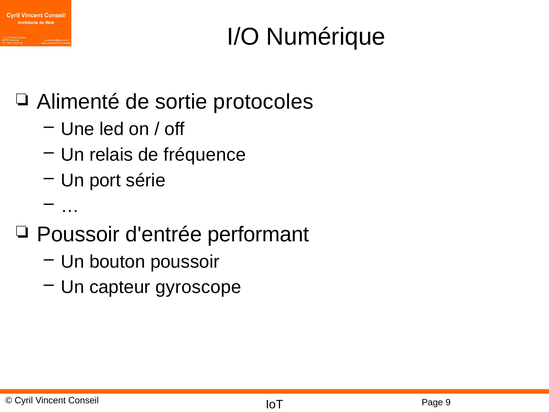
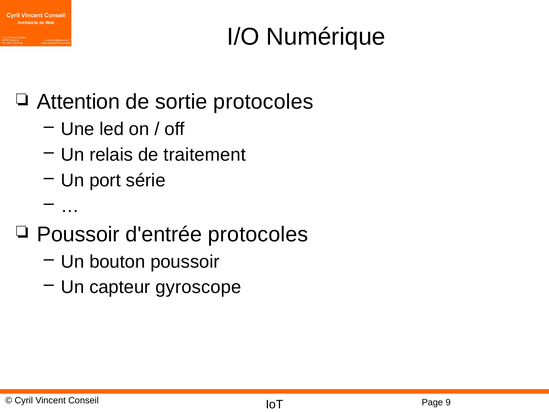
Alimenté: Alimenté -> Attention
fréquence: fréquence -> traitement
d'entrée performant: performant -> protocoles
